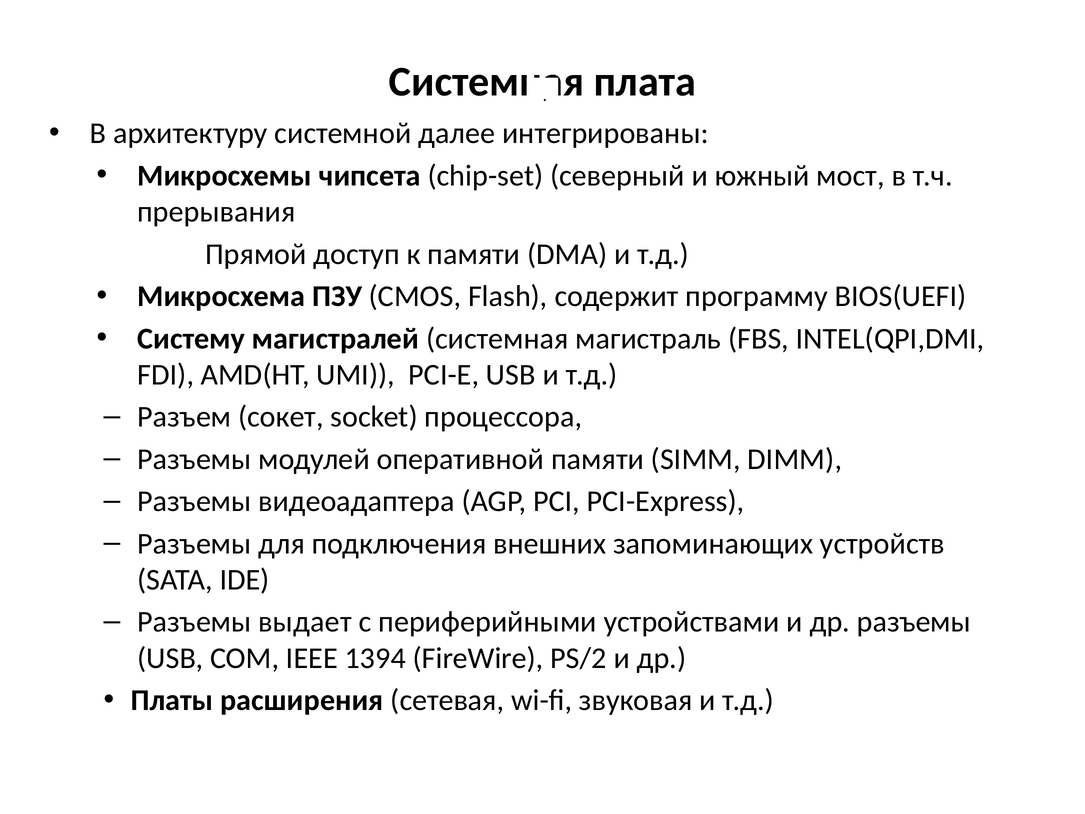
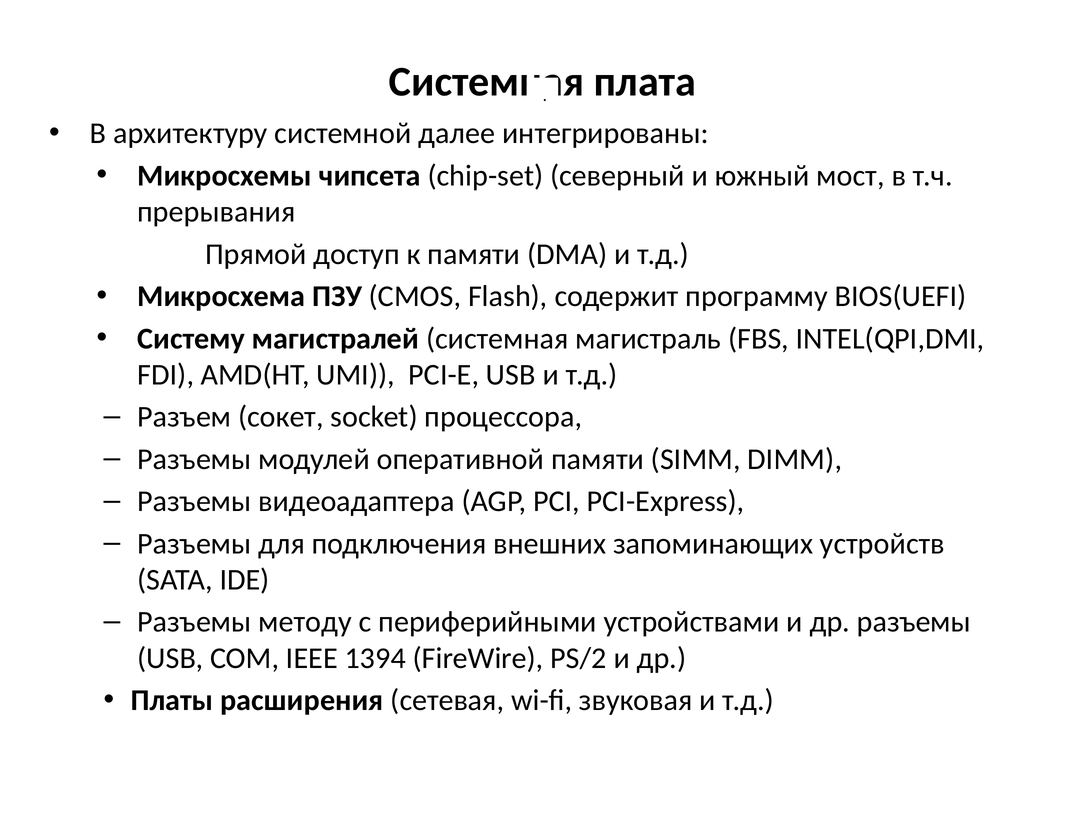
выдает: выдает -> методу
